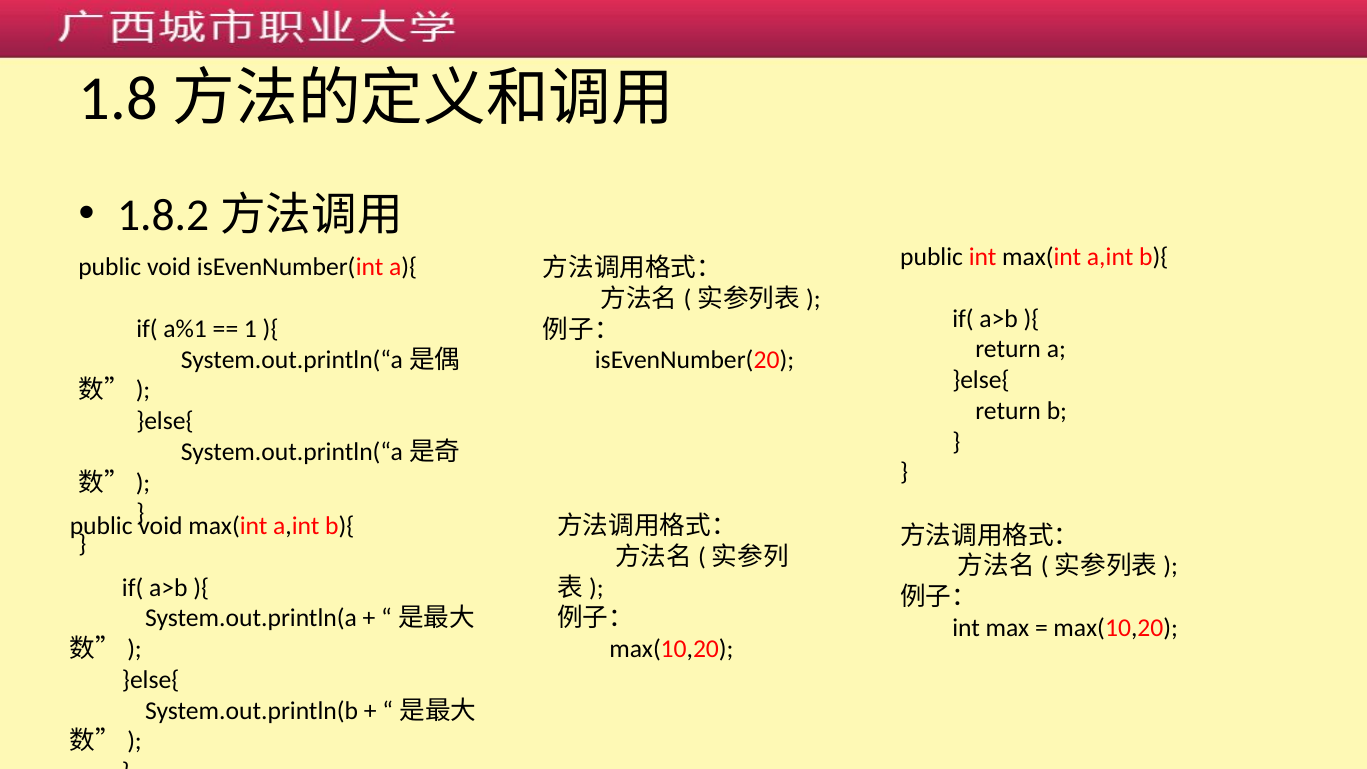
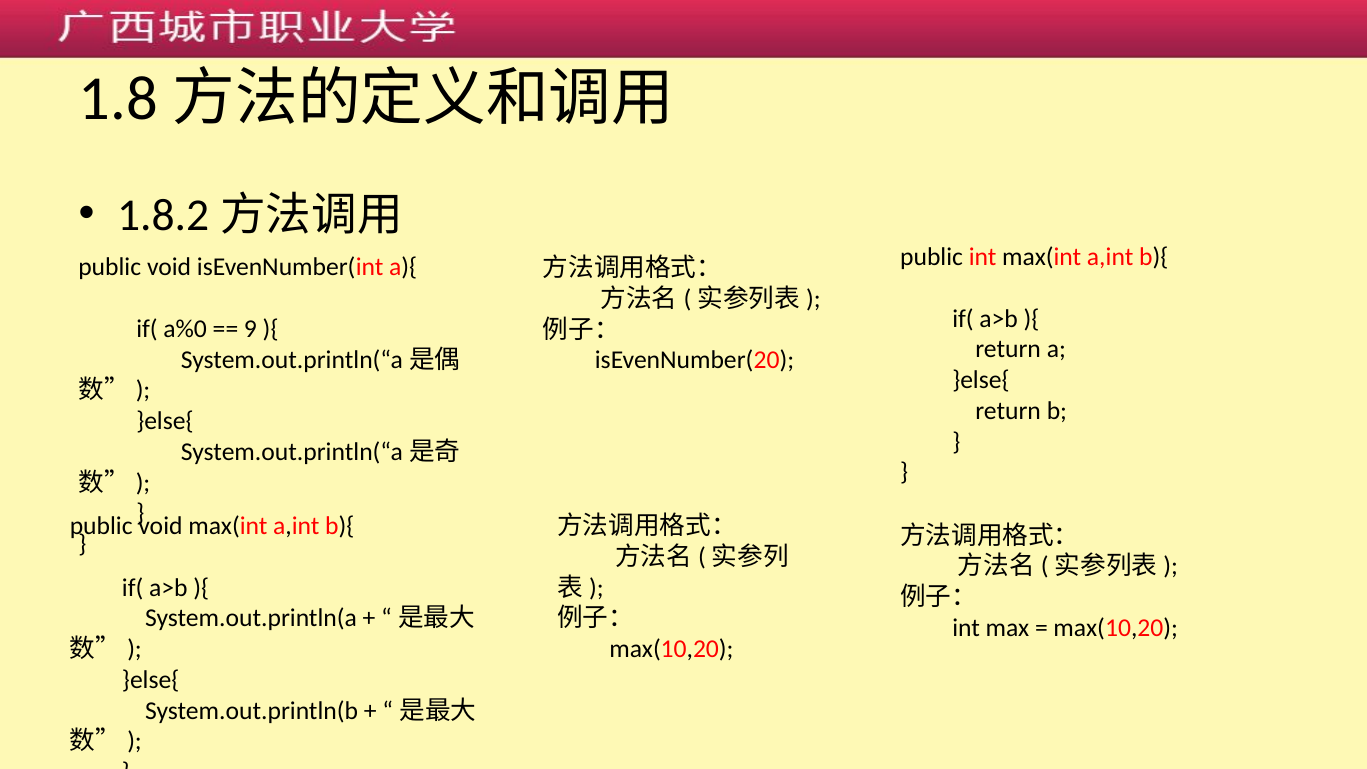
a%1: a%1 -> a%0
1: 1 -> 9
